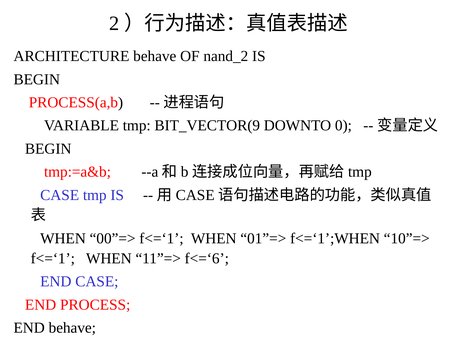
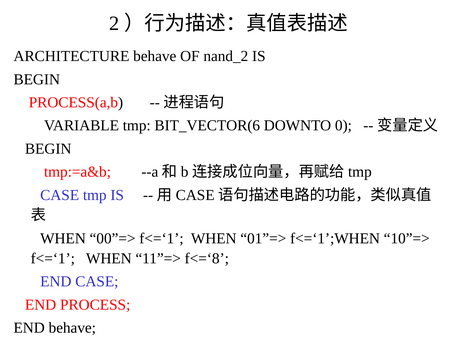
BIT_VECTOR(9: BIT_VECTOR(9 -> BIT_VECTOR(6
f<=‘6: f<=‘6 -> f<=‘8
